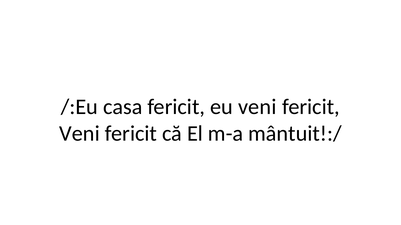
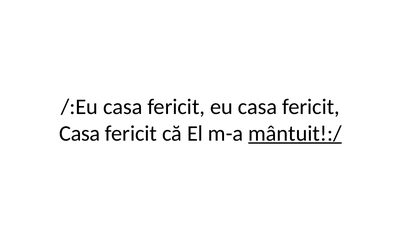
eu veni: veni -> casa
Veni at (79, 134): Veni -> Casa
mântuit!:/ underline: none -> present
